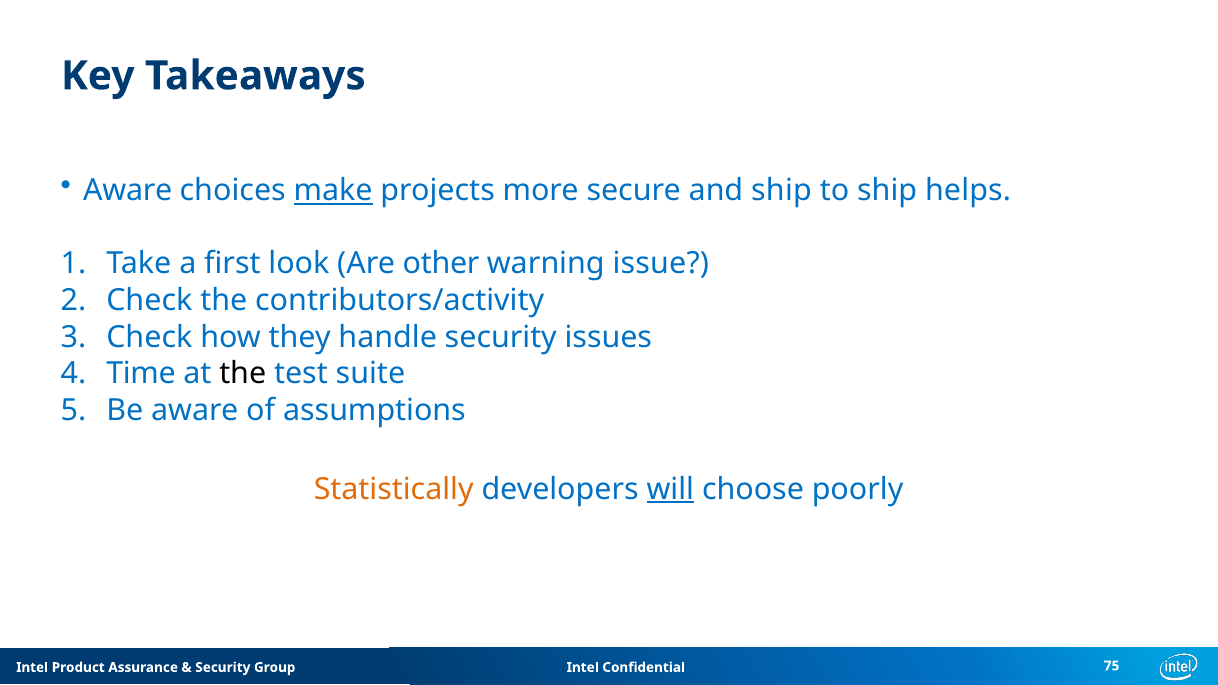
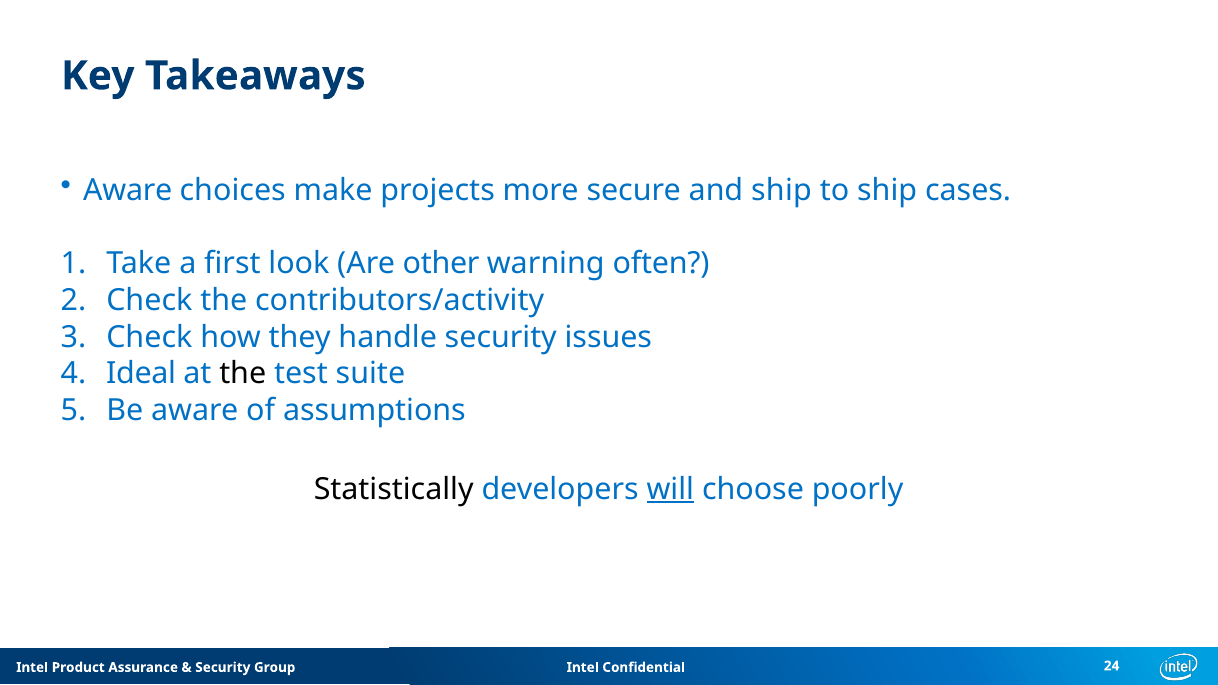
make underline: present -> none
helps: helps -> cases
issue: issue -> often
Time: Time -> Ideal
Statistically colour: orange -> black
75: 75 -> 24
